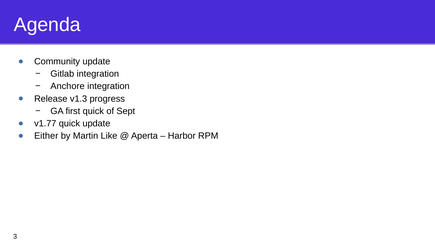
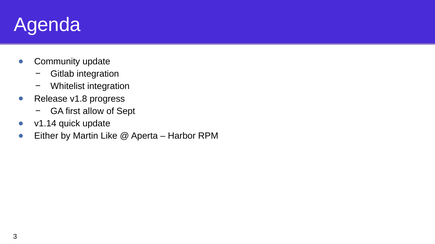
Anchore: Anchore -> Whitelist
v1.3: v1.3 -> v1.8
first quick: quick -> allow
v1.77: v1.77 -> v1.14
